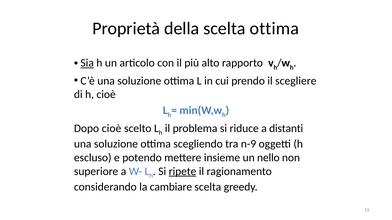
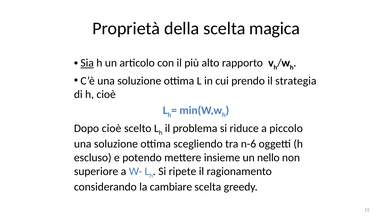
scelta ottima: ottima -> magica
scegliere: scegliere -> strategia
distanti: distanti -> piccolo
n-9: n-9 -> n-6
ripete underline: present -> none
